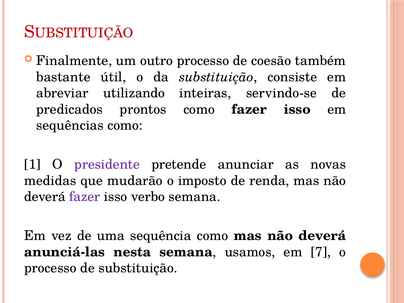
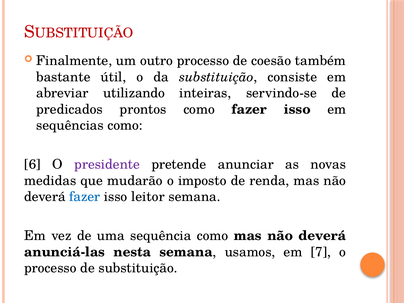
1: 1 -> 6
fazer at (85, 197) colour: purple -> blue
verbo: verbo -> leitor
